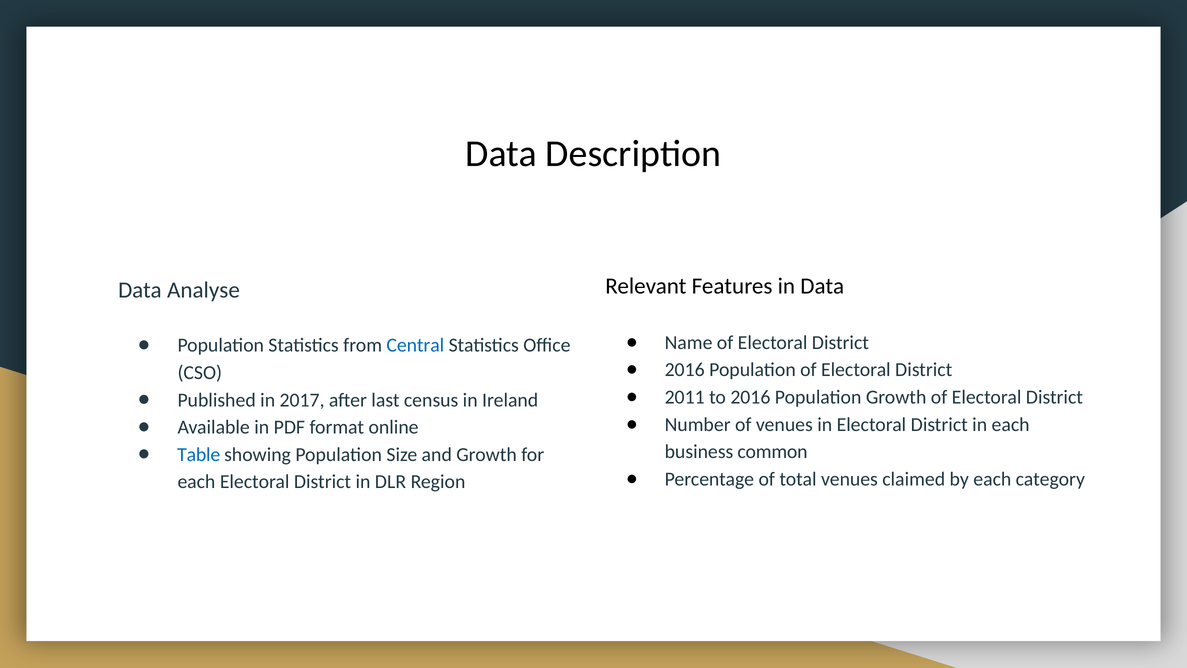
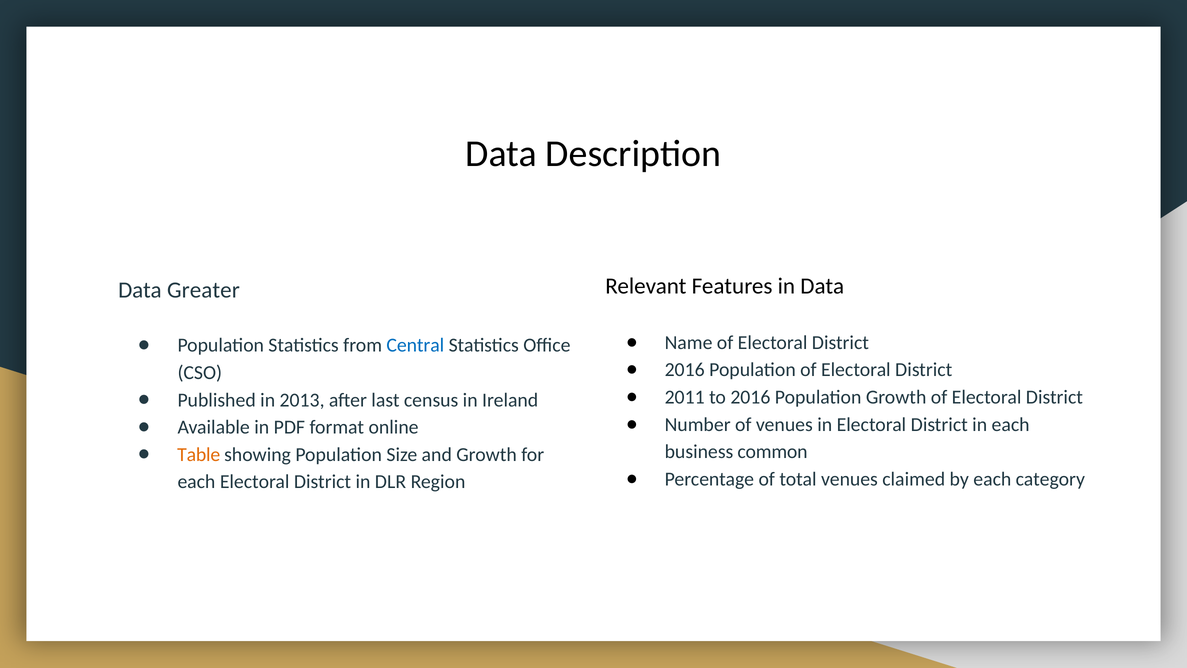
Analyse: Analyse -> Greater
2017: 2017 -> 2013
Table colour: blue -> orange
